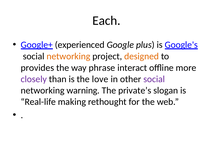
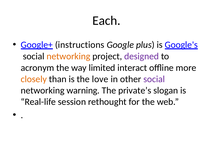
experienced: experienced -> instructions
designed colour: orange -> purple
provides: provides -> acronym
phrase: phrase -> limited
closely colour: purple -> orange
making: making -> session
